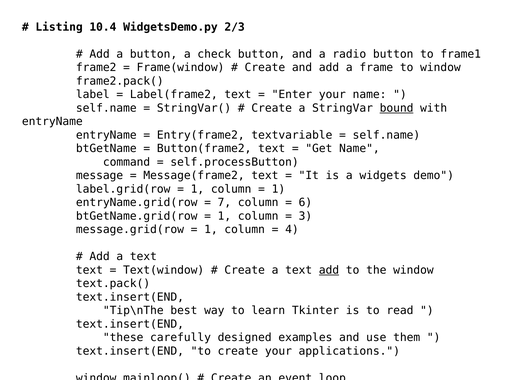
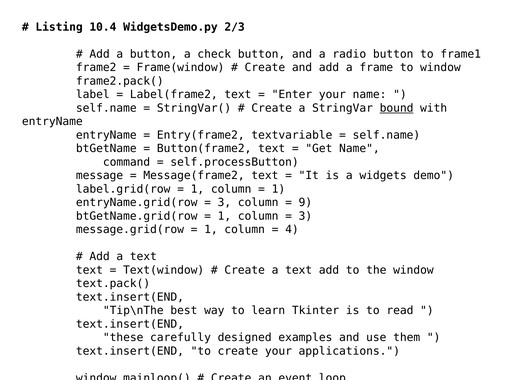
7 at (224, 202): 7 -> 3
6: 6 -> 9
add at (329, 270) underline: present -> none
